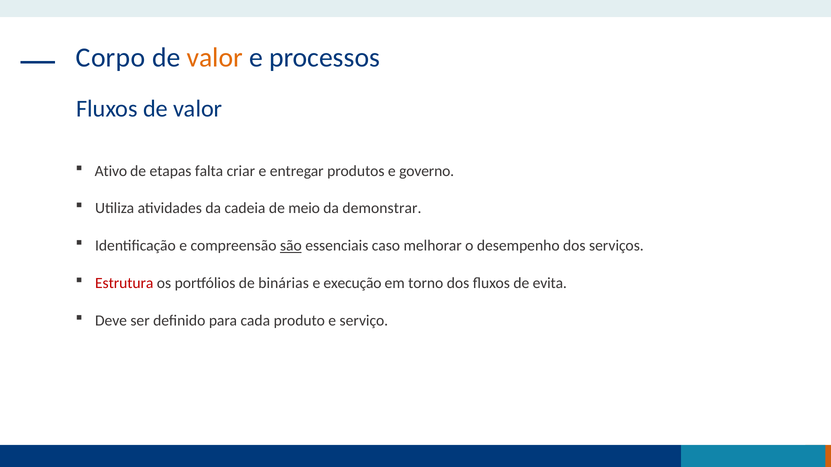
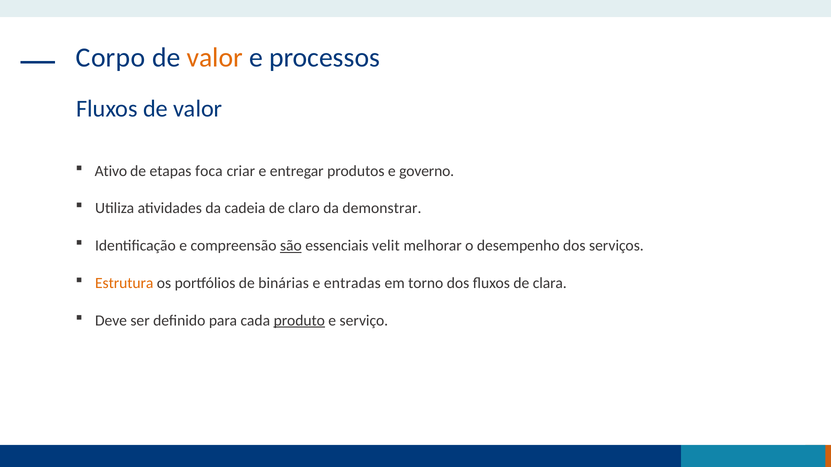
falta: falta -> foca
meio: meio -> claro
caso: caso -> velit
Estrutura colour: red -> orange
execução: execução -> entradas
evita: evita -> clara
produto underline: none -> present
